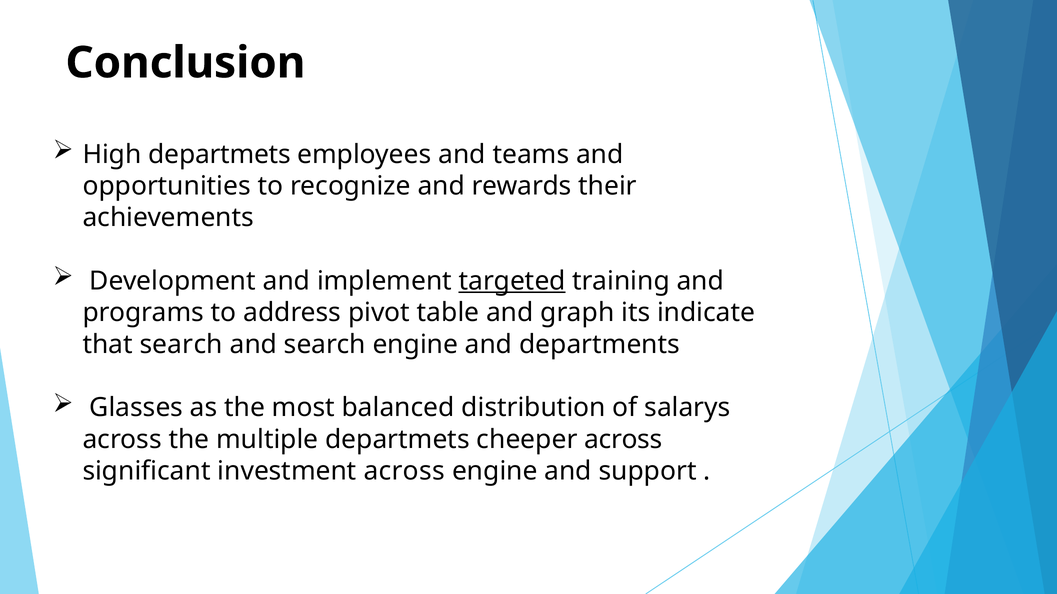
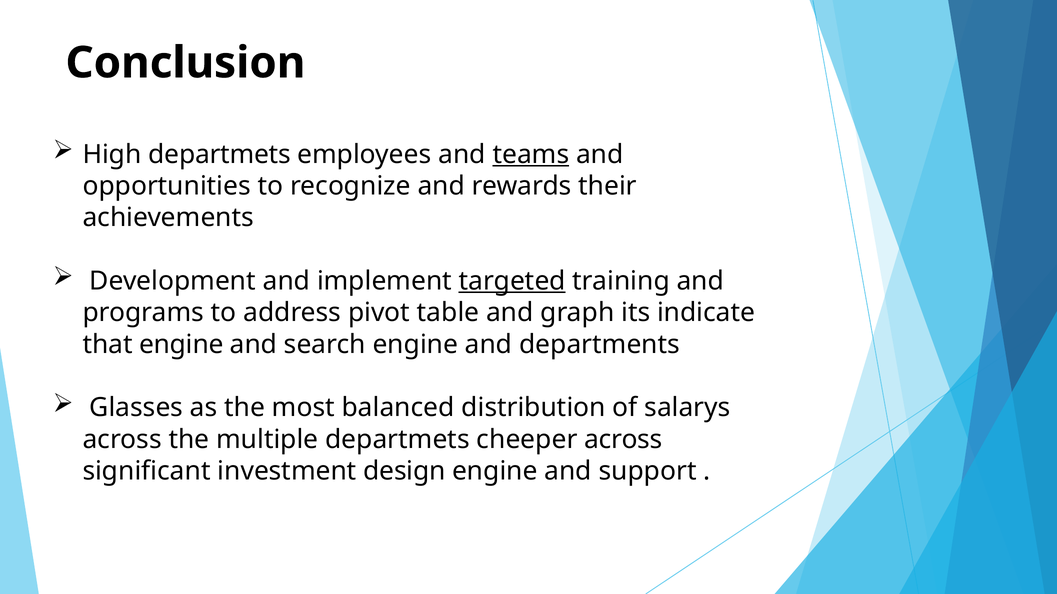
teams underline: none -> present
that search: search -> engine
investment across: across -> design
